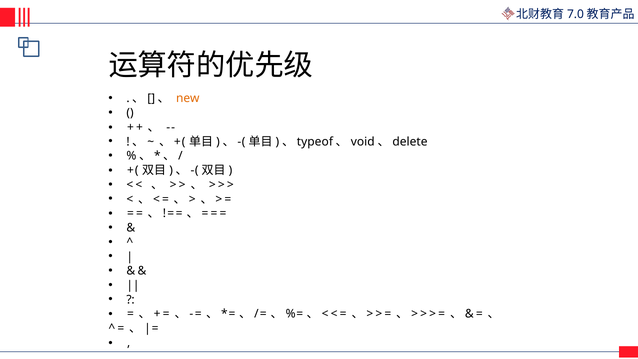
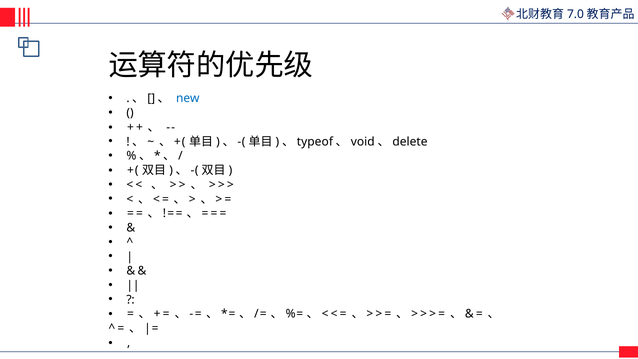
new colour: orange -> blue
